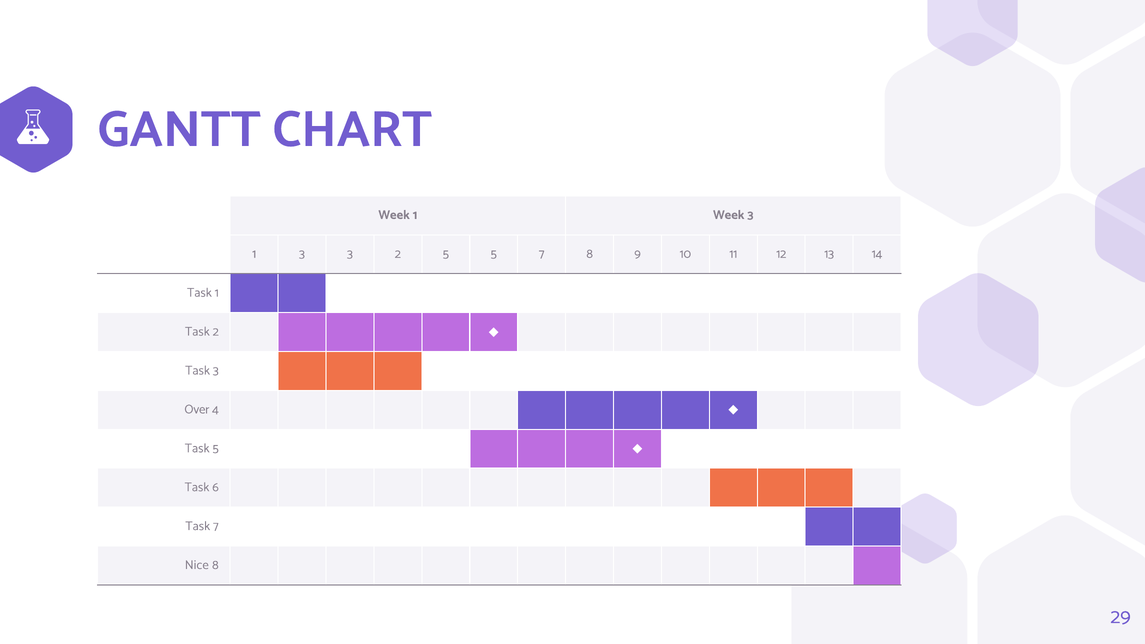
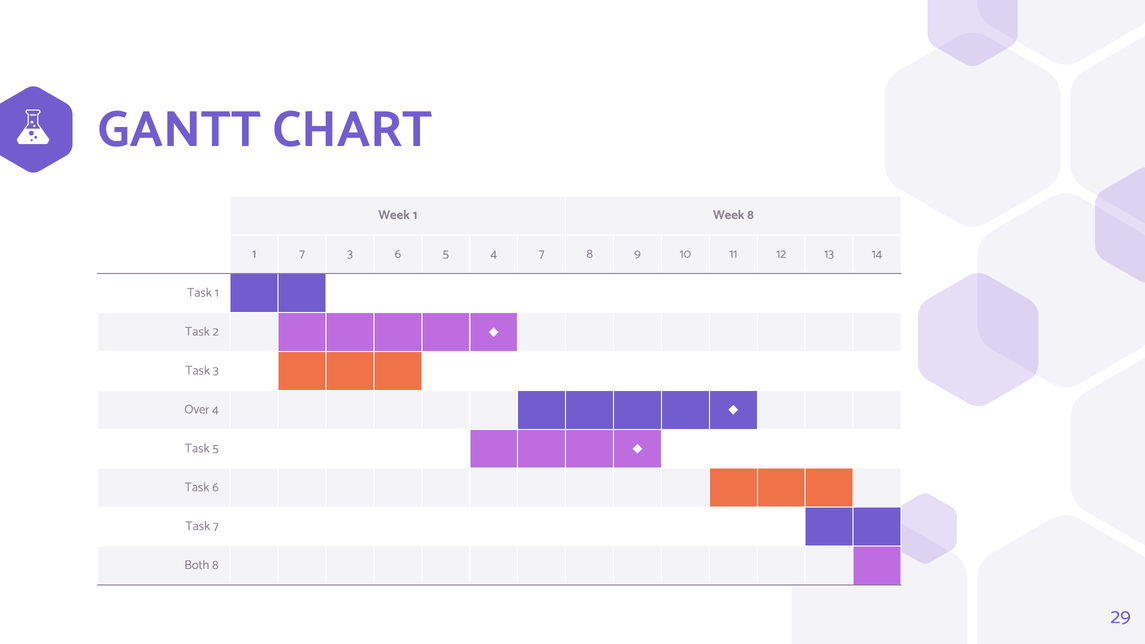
Week 3: 3 -> 8
1 3: 3 -> 7
3 2: 2 -> 6
5 5: 5 -> 4
Nice: Nice -> Both
